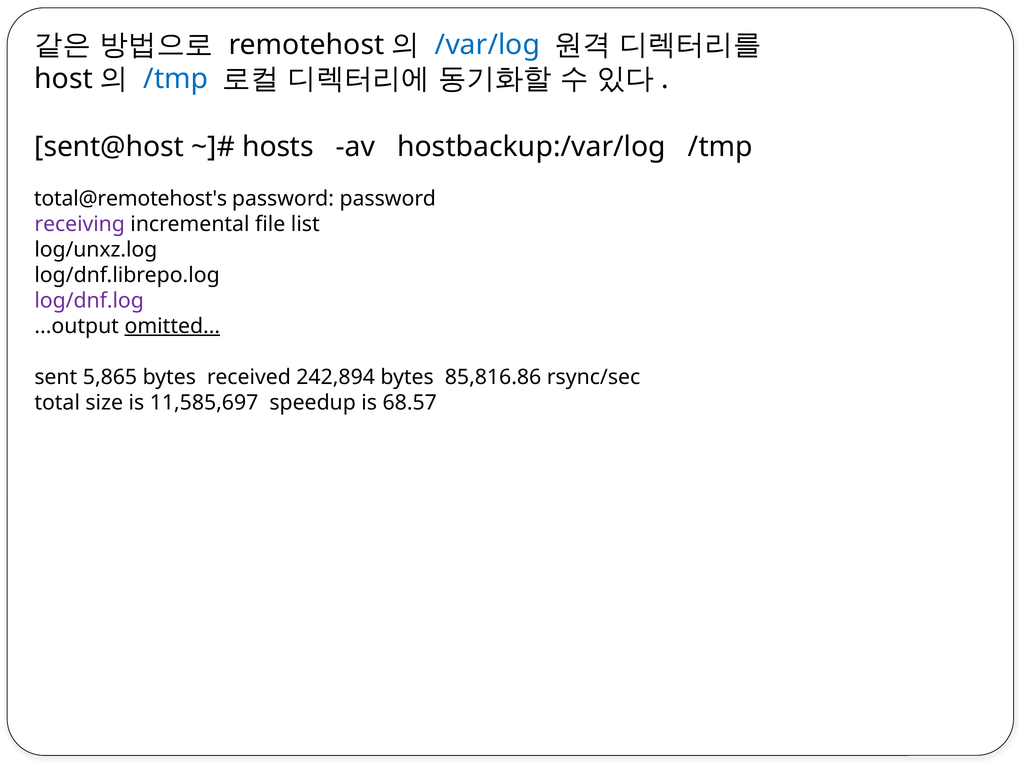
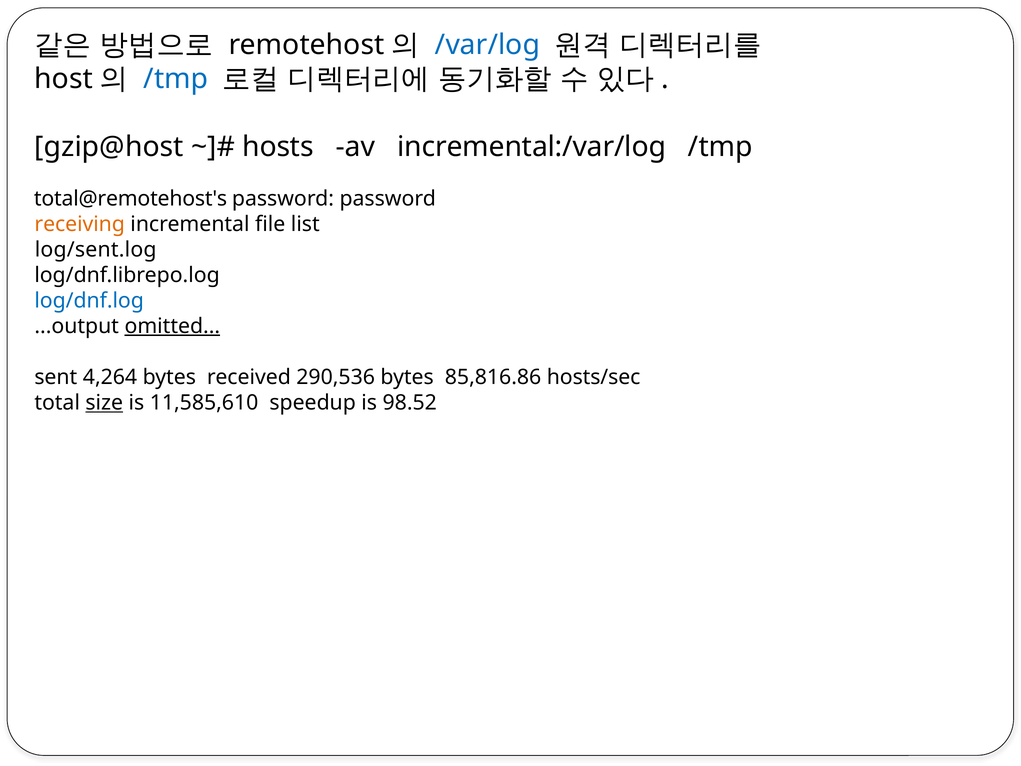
sent@host: sent@host -> gzip@host
hostbackup:/var/log: hostbackup:/var/log -> incremental:/var/log
receiving colour: purple -> orange
log/unxz.log: log/unxz.log -> log/sent.log
log/dnf.log colour: purple -> blue
5,865: 5,865 -> 4,264
242,894: 242,894 -> 290,536
rsync/sec: rsync/sec -> hosts/sec
size underline: none -> present
11,585,697: 11,585,697 -> 11,585,610
68.57: 68.57 -> 98.52
